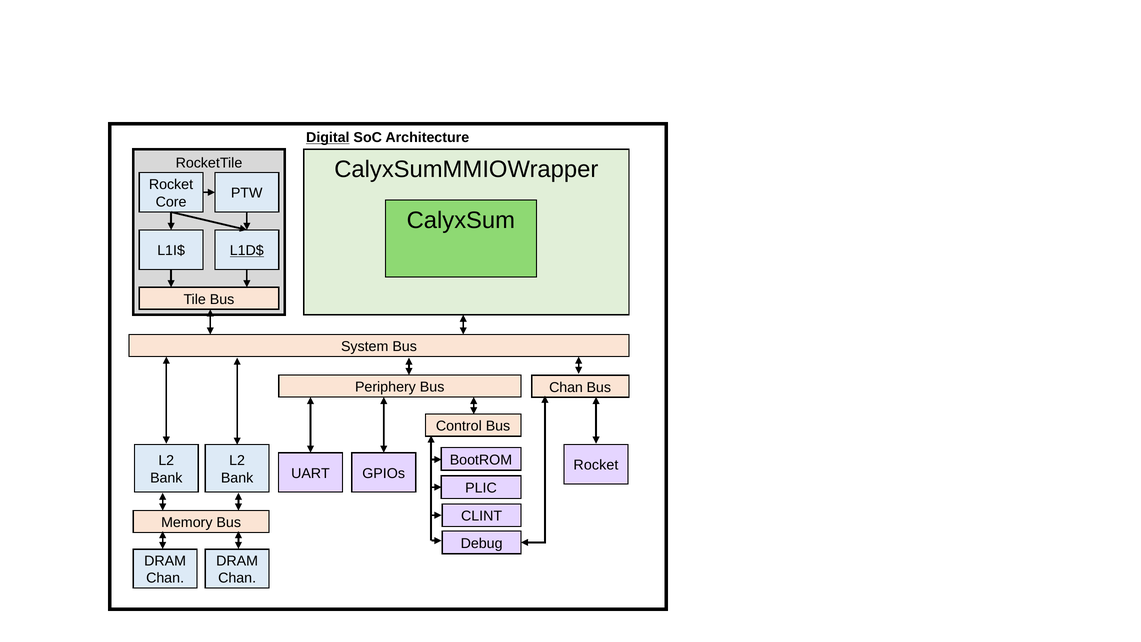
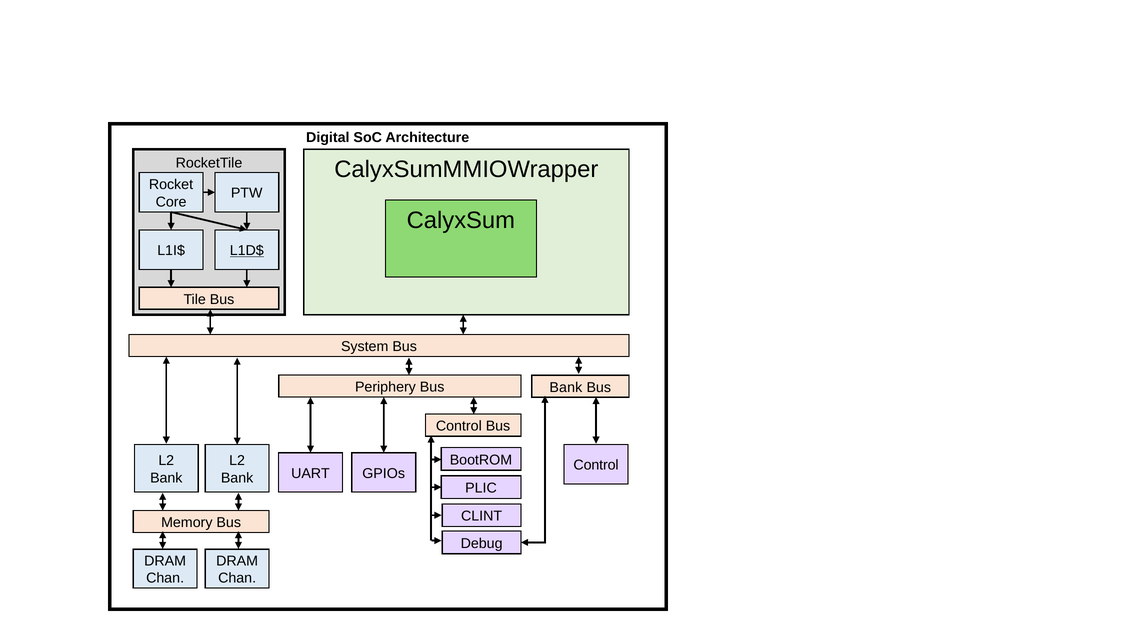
Digital underline: present -> none
Chan at (566, 387): Chan -> Bank
Rocket at (596, 465): Rocket -> Control
